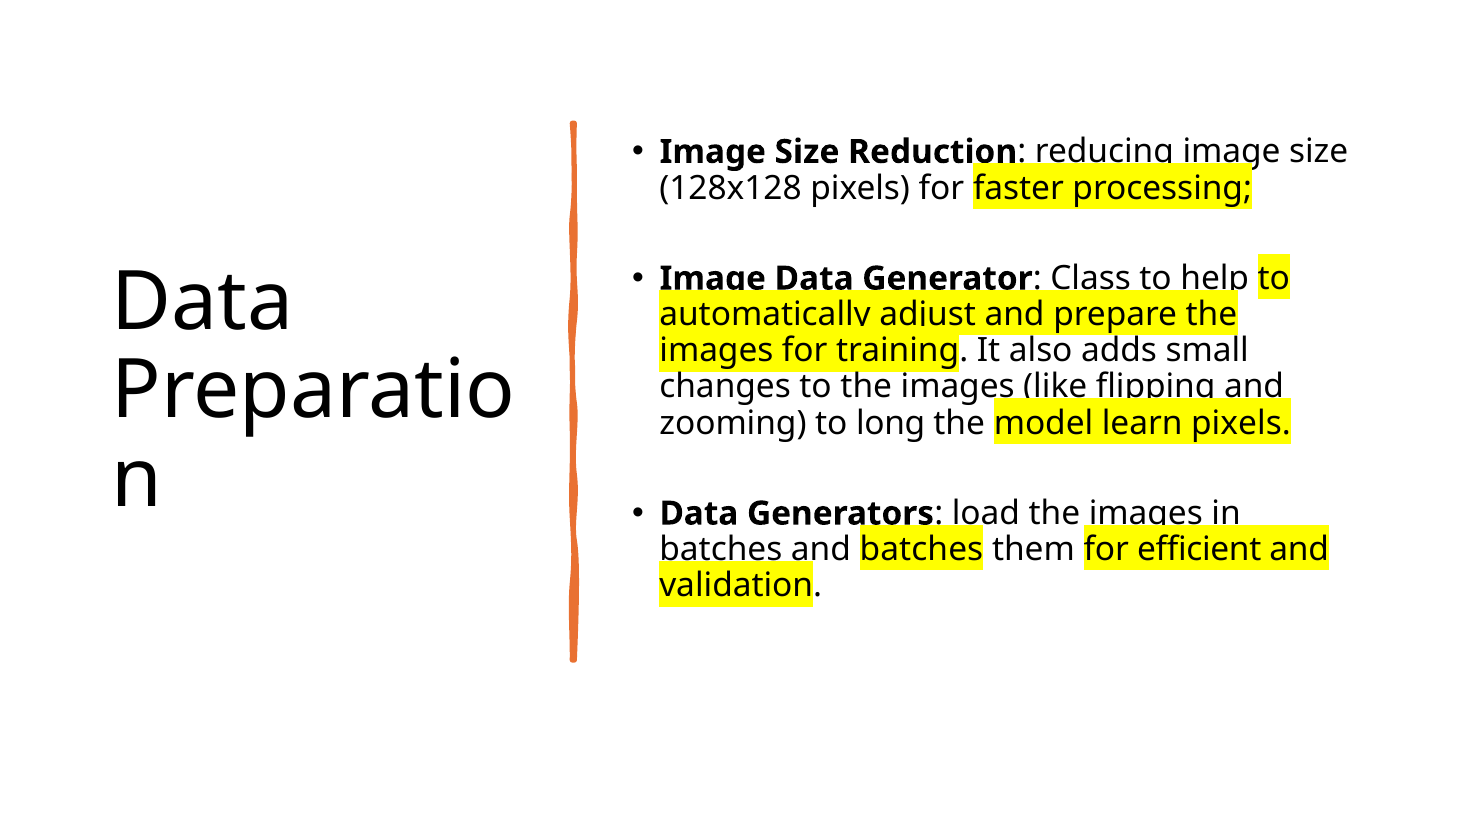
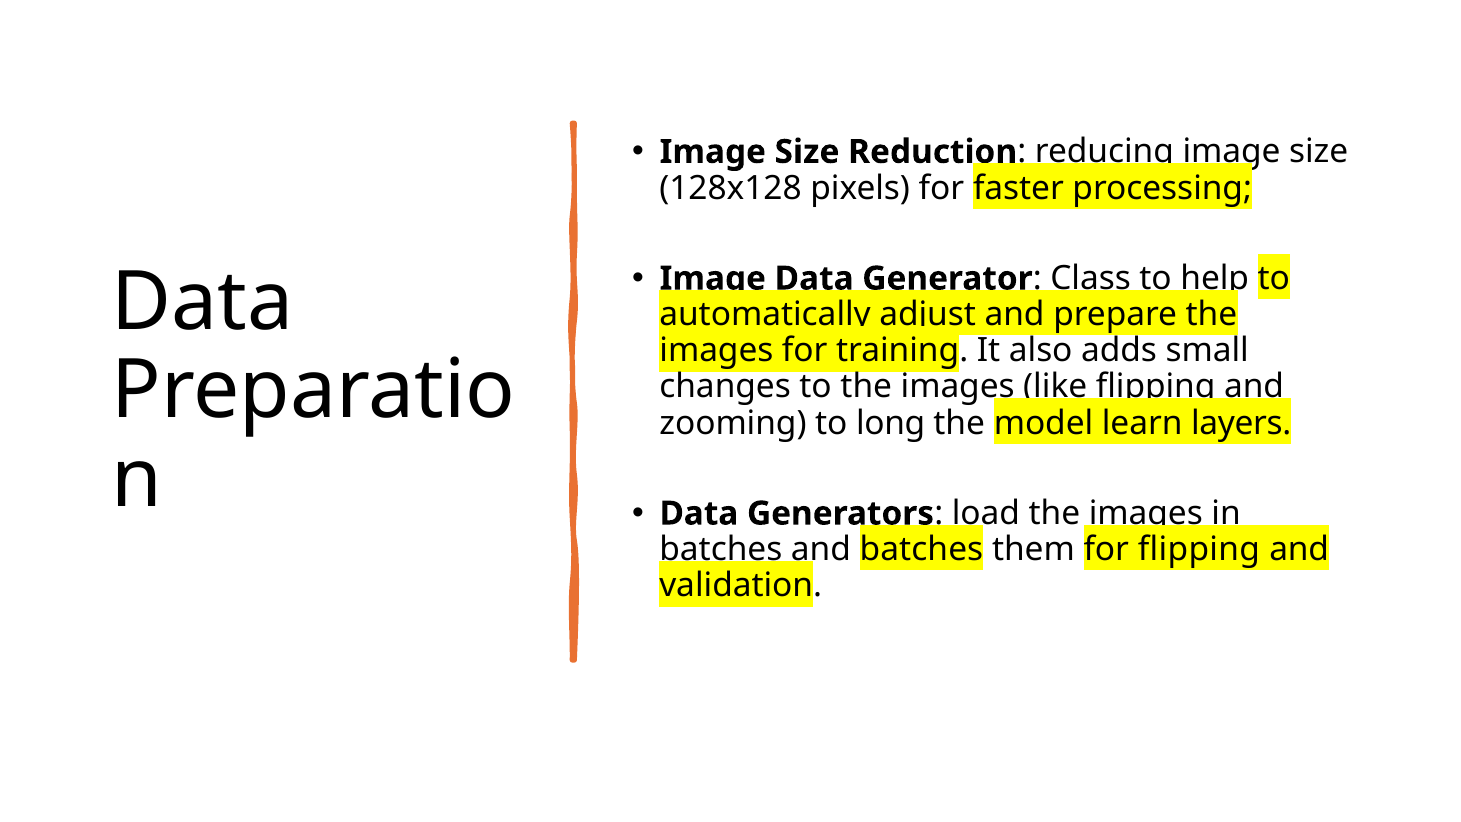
learn pixels: pixels -> layers
for efficient: efficient -> flipping
